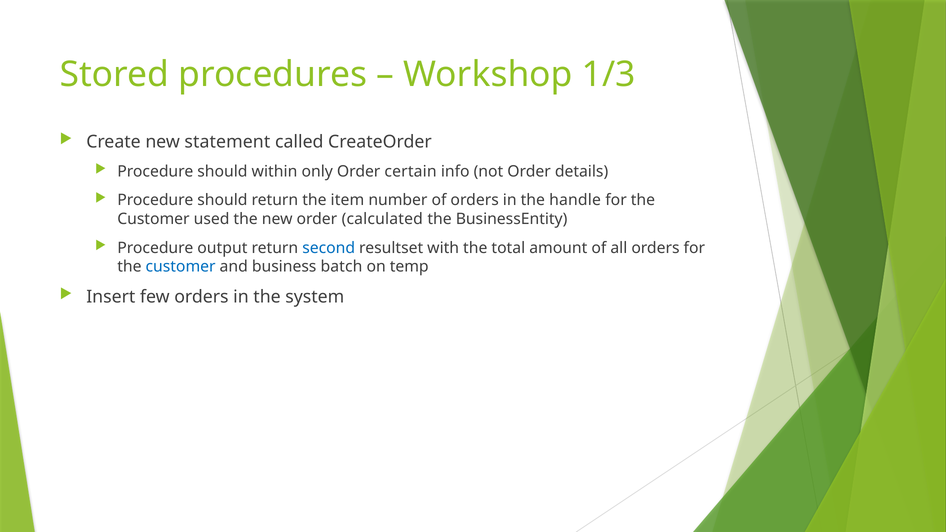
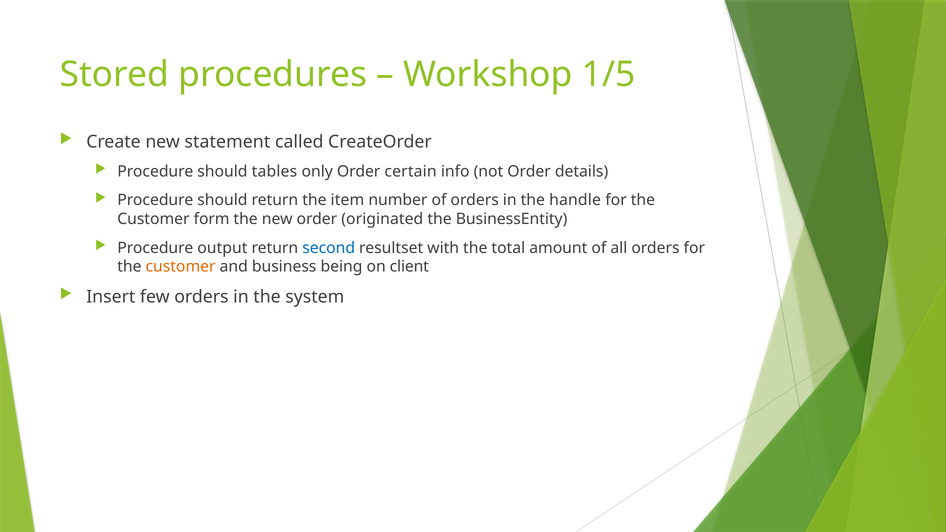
1/3: 1/3 -> 1/5
within: within -> tables
used: used -> form
calculated: calculated -> originated
customer at (181, 267) colour: blue -> orange
batch: batch -> being
temp: temp -> client
